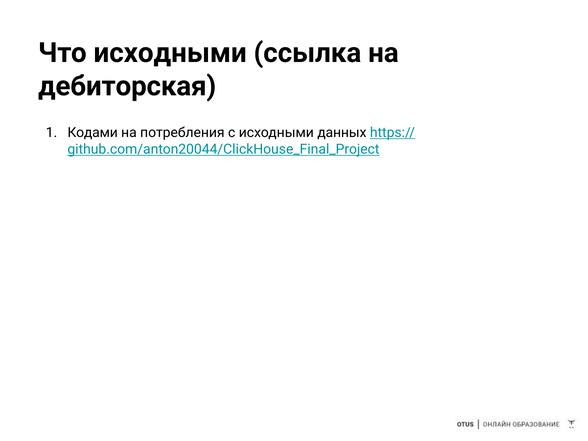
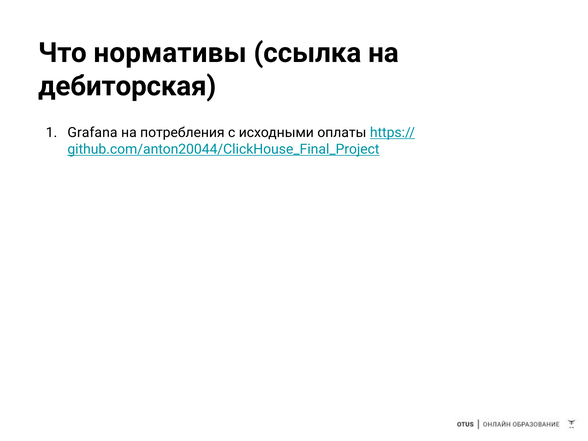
Что исходными: исходными -> нормативы
Кодами: Кодами -> Grafana
данных: данных -> оплаты
